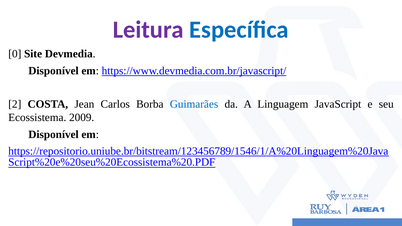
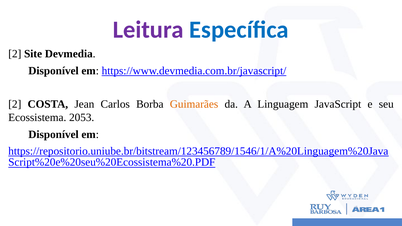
0 at (15, 54): 0 -> 2
Guimarães colour: blue -> orange
2009: 2009 -> 2053
